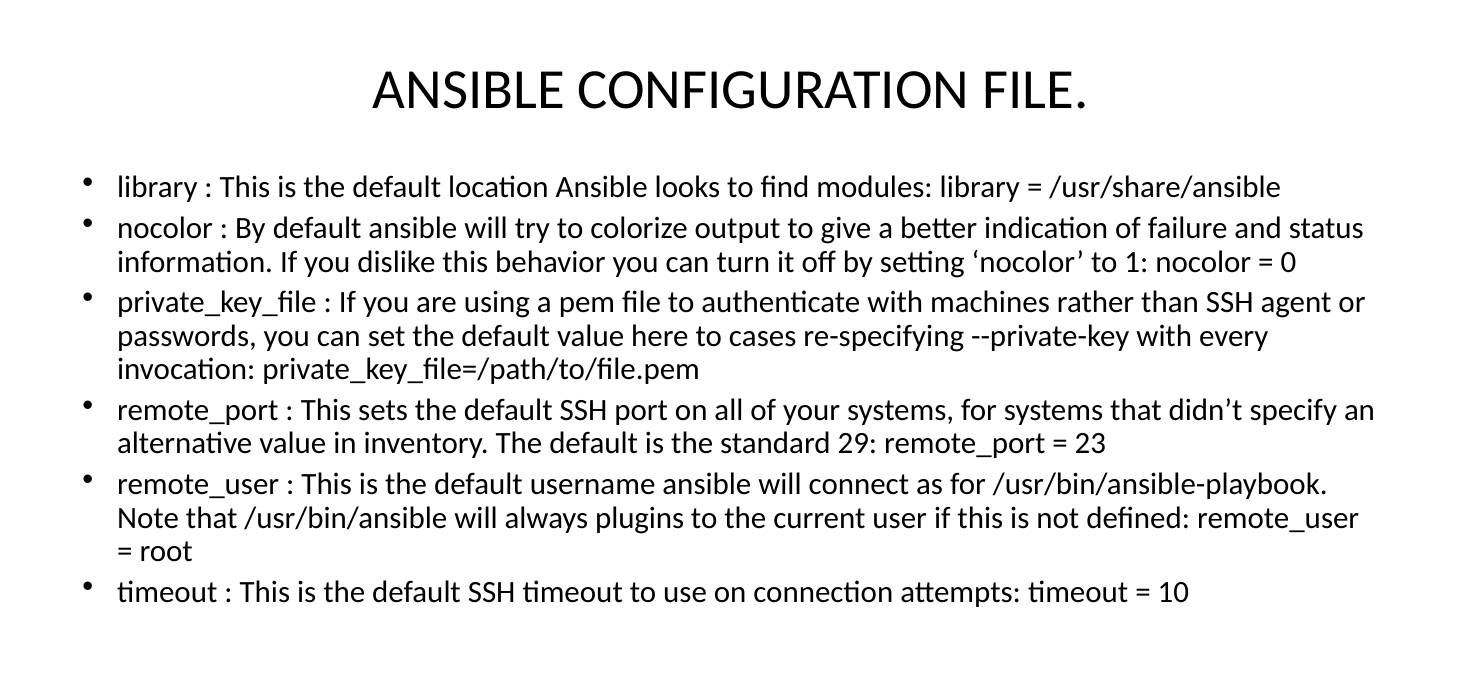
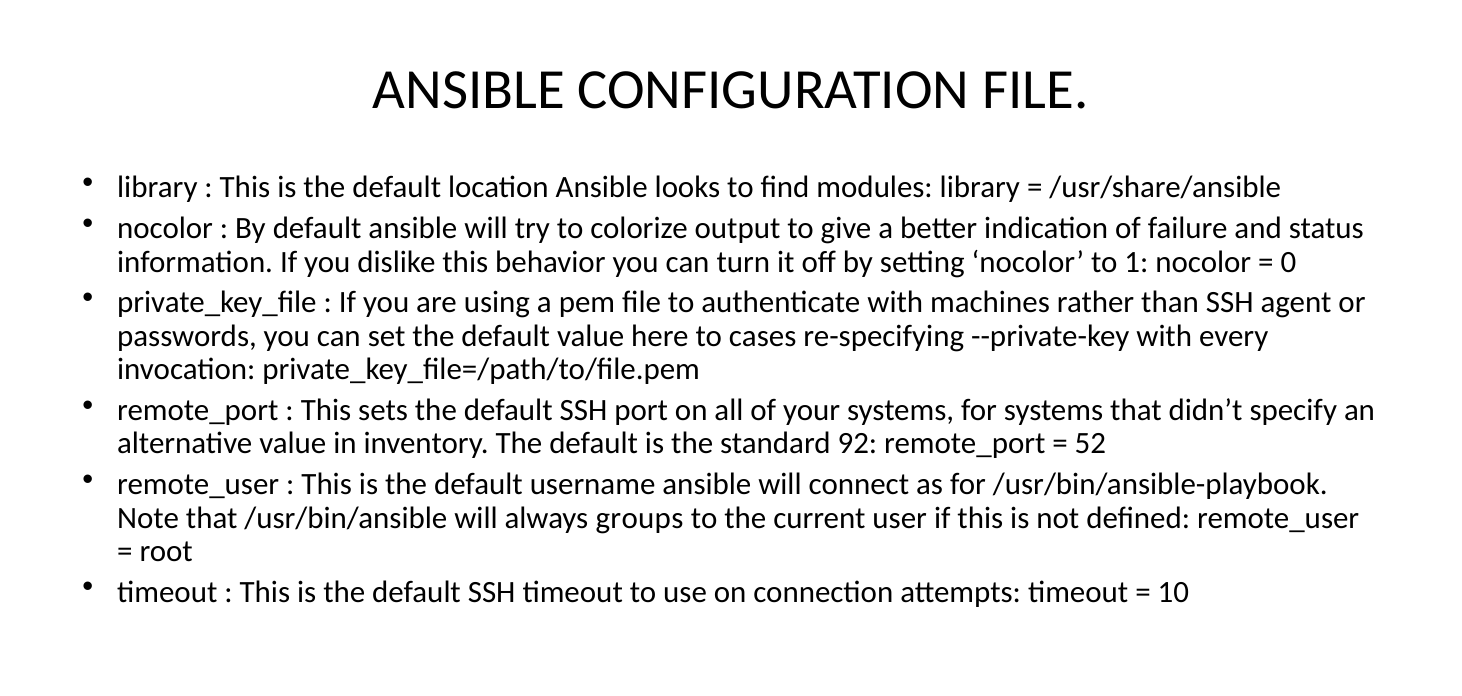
29: 29 -> 92
23: 23 -> 52
plugins: plugins -> groups
